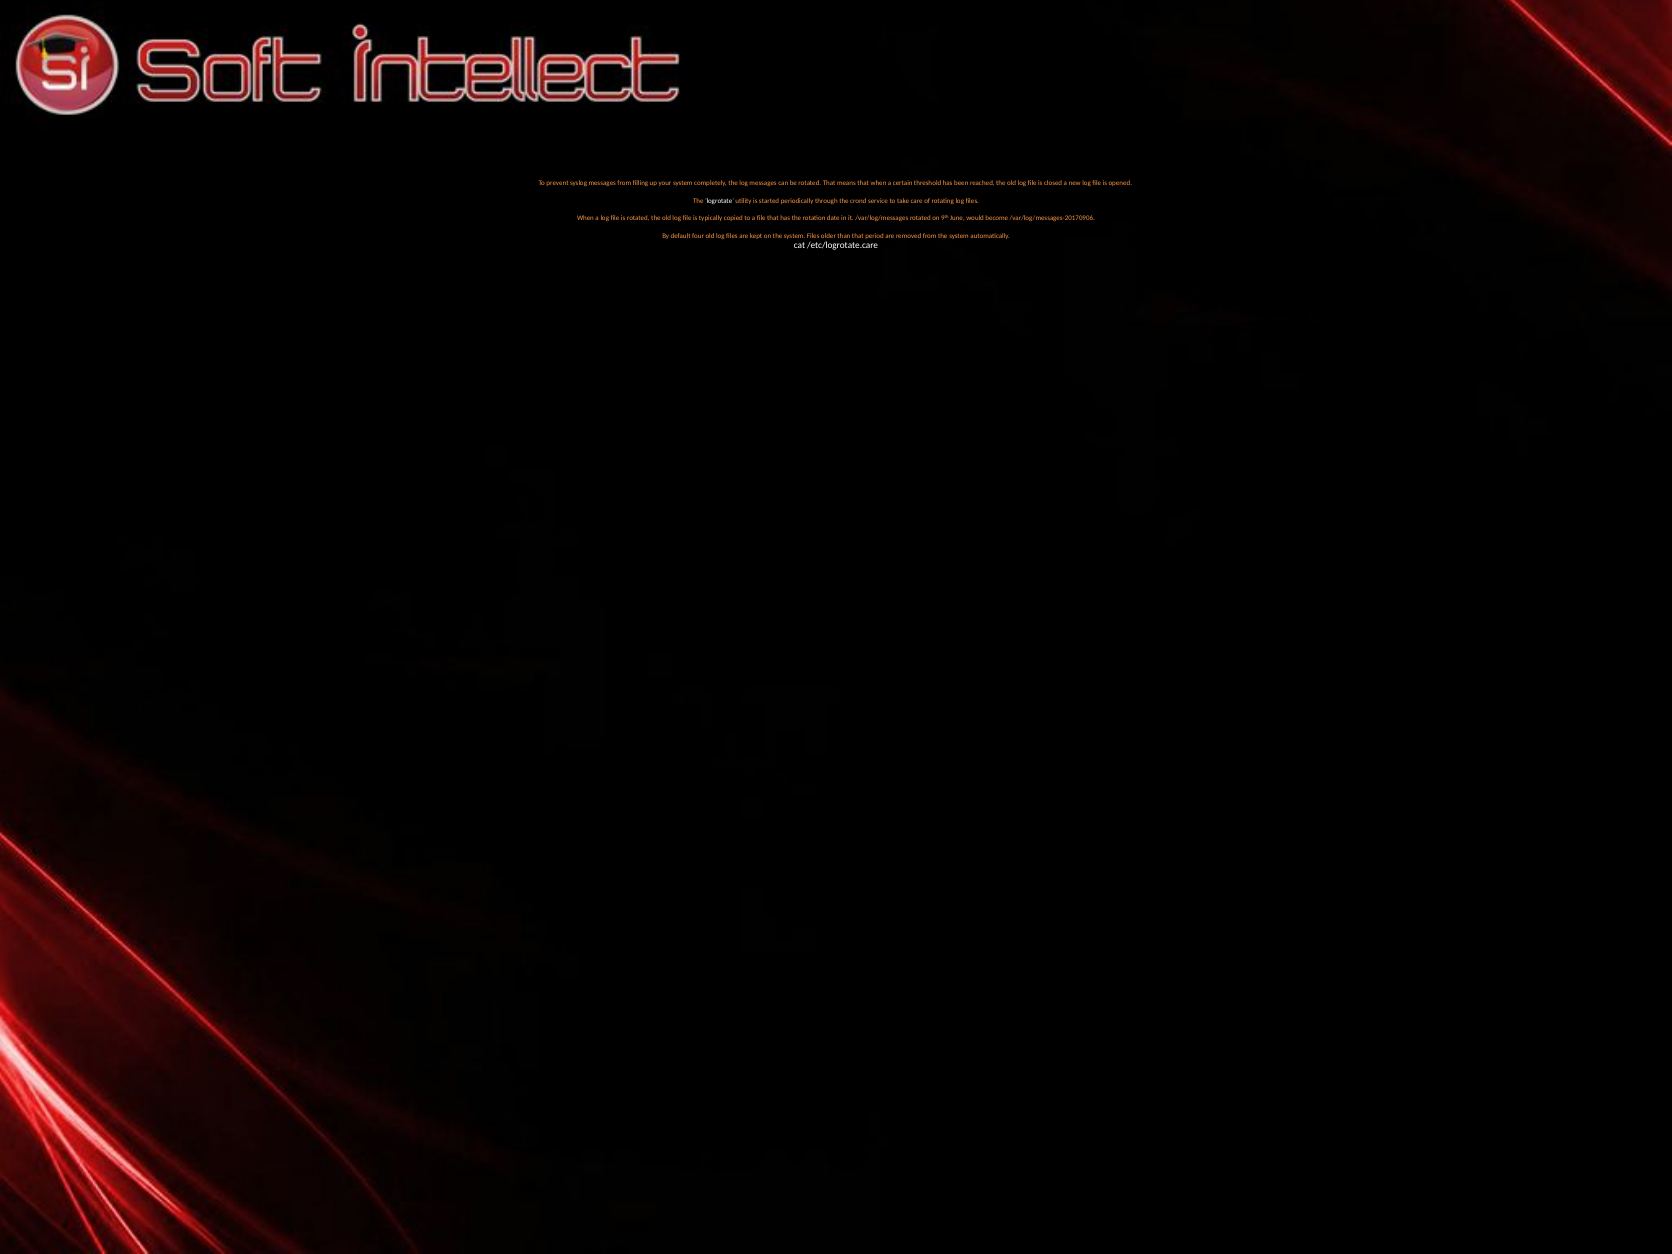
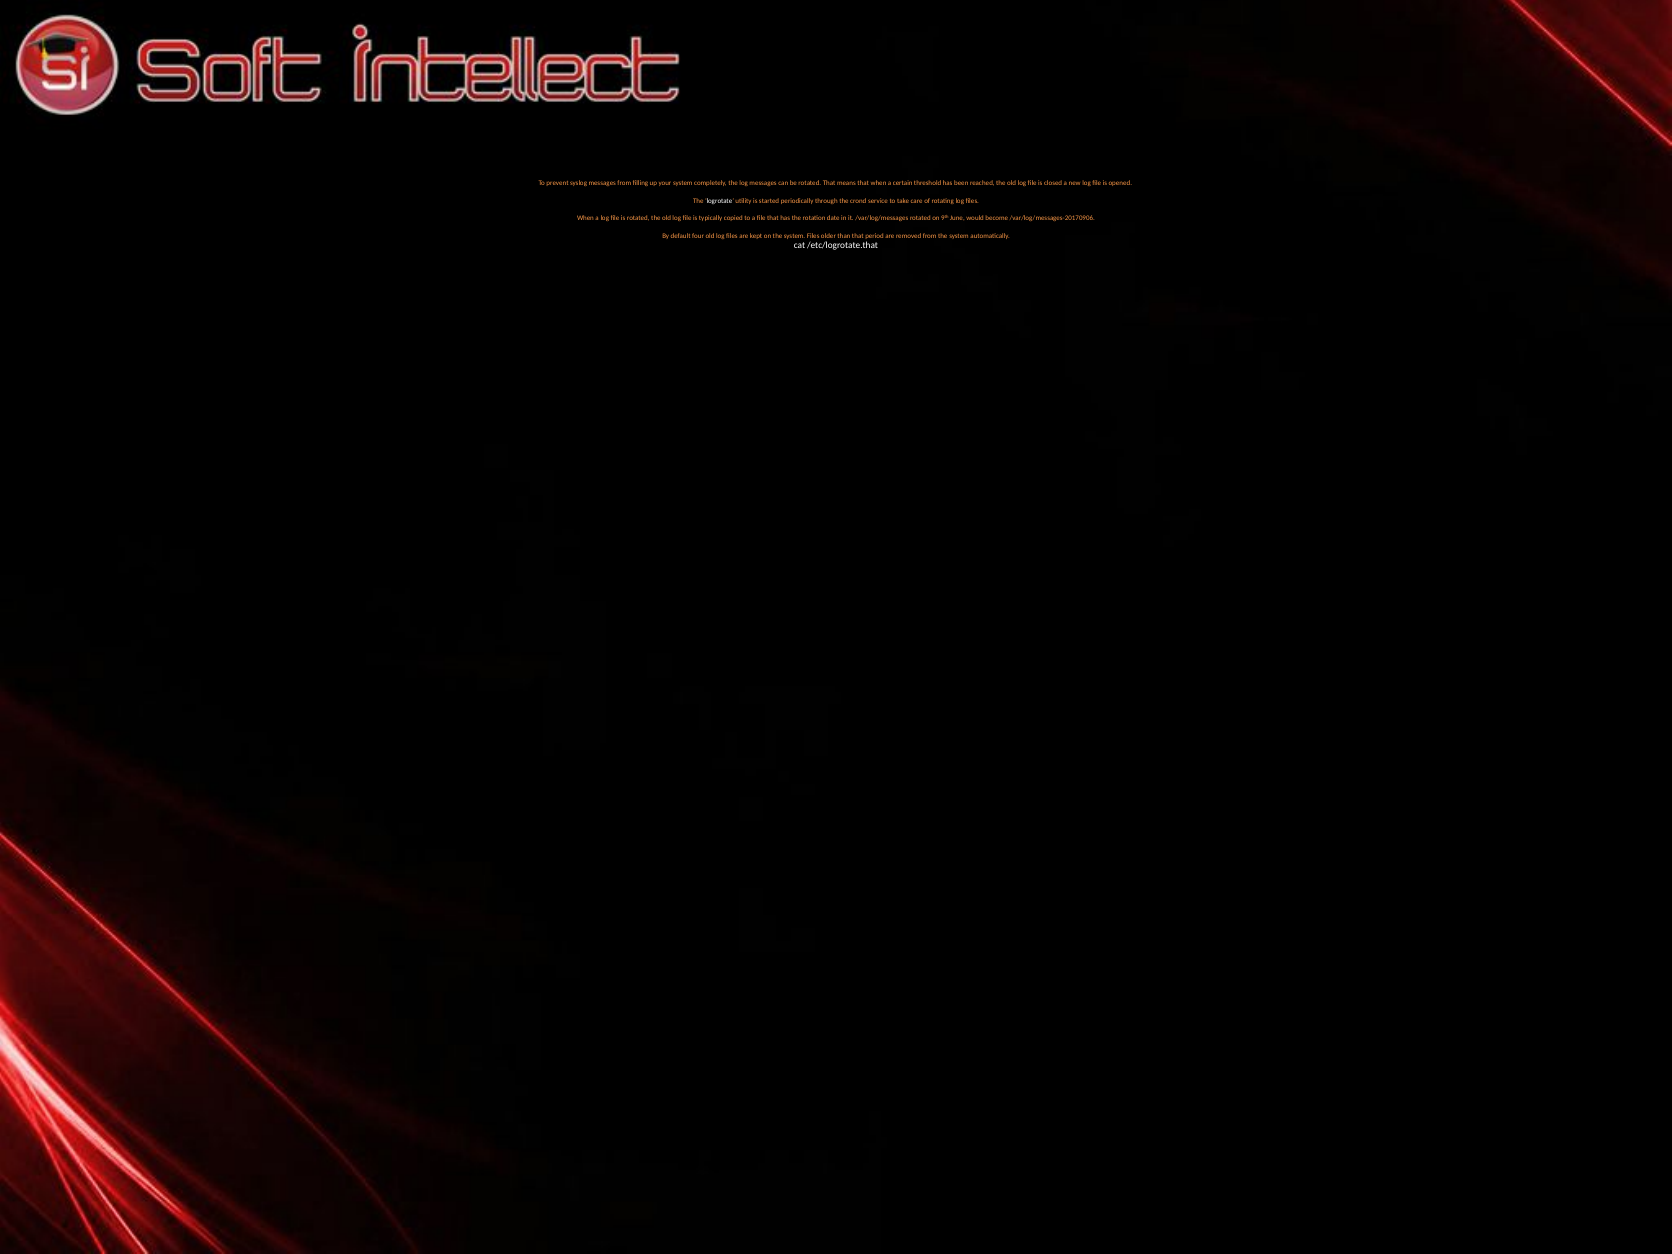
/etc/logrotate.care: /etc/logrotate.care -> /etc/logrotate.that
